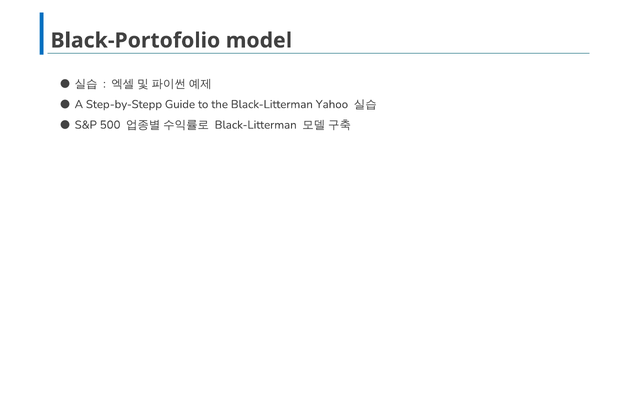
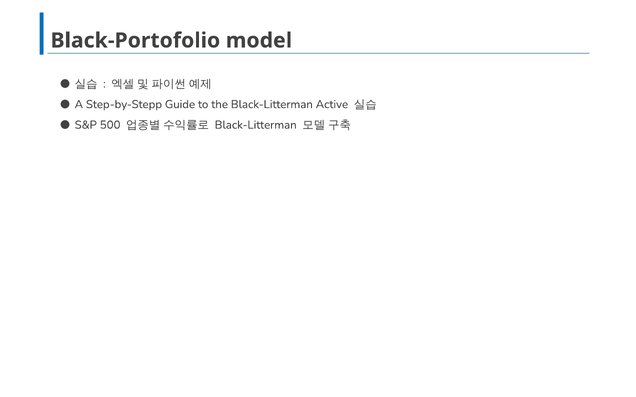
Yahoo: Yahoo -> Active
